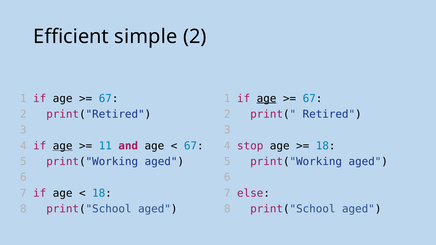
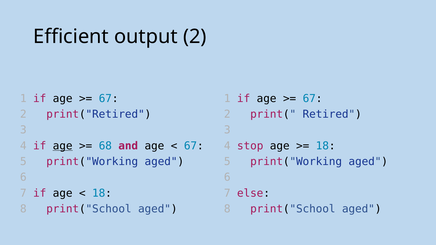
simple: simple -> output
age at (267, 99) underline: present -> none
11: 11 -> 68
